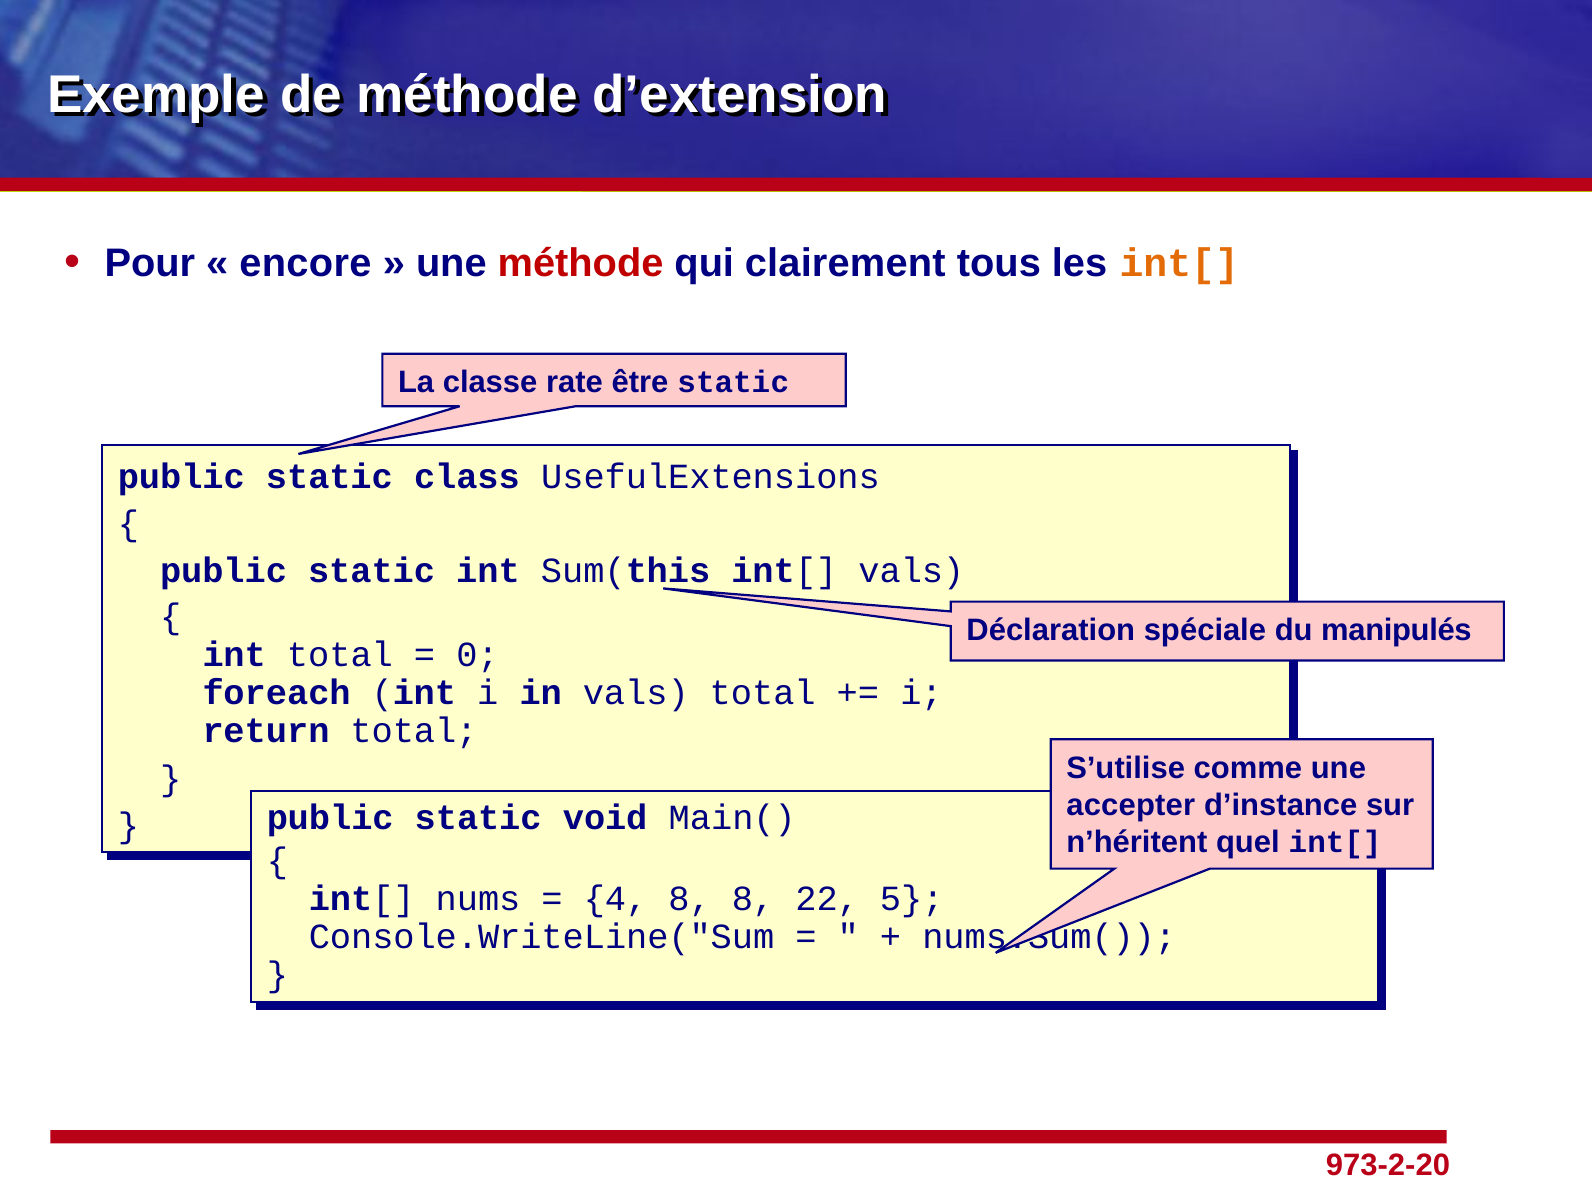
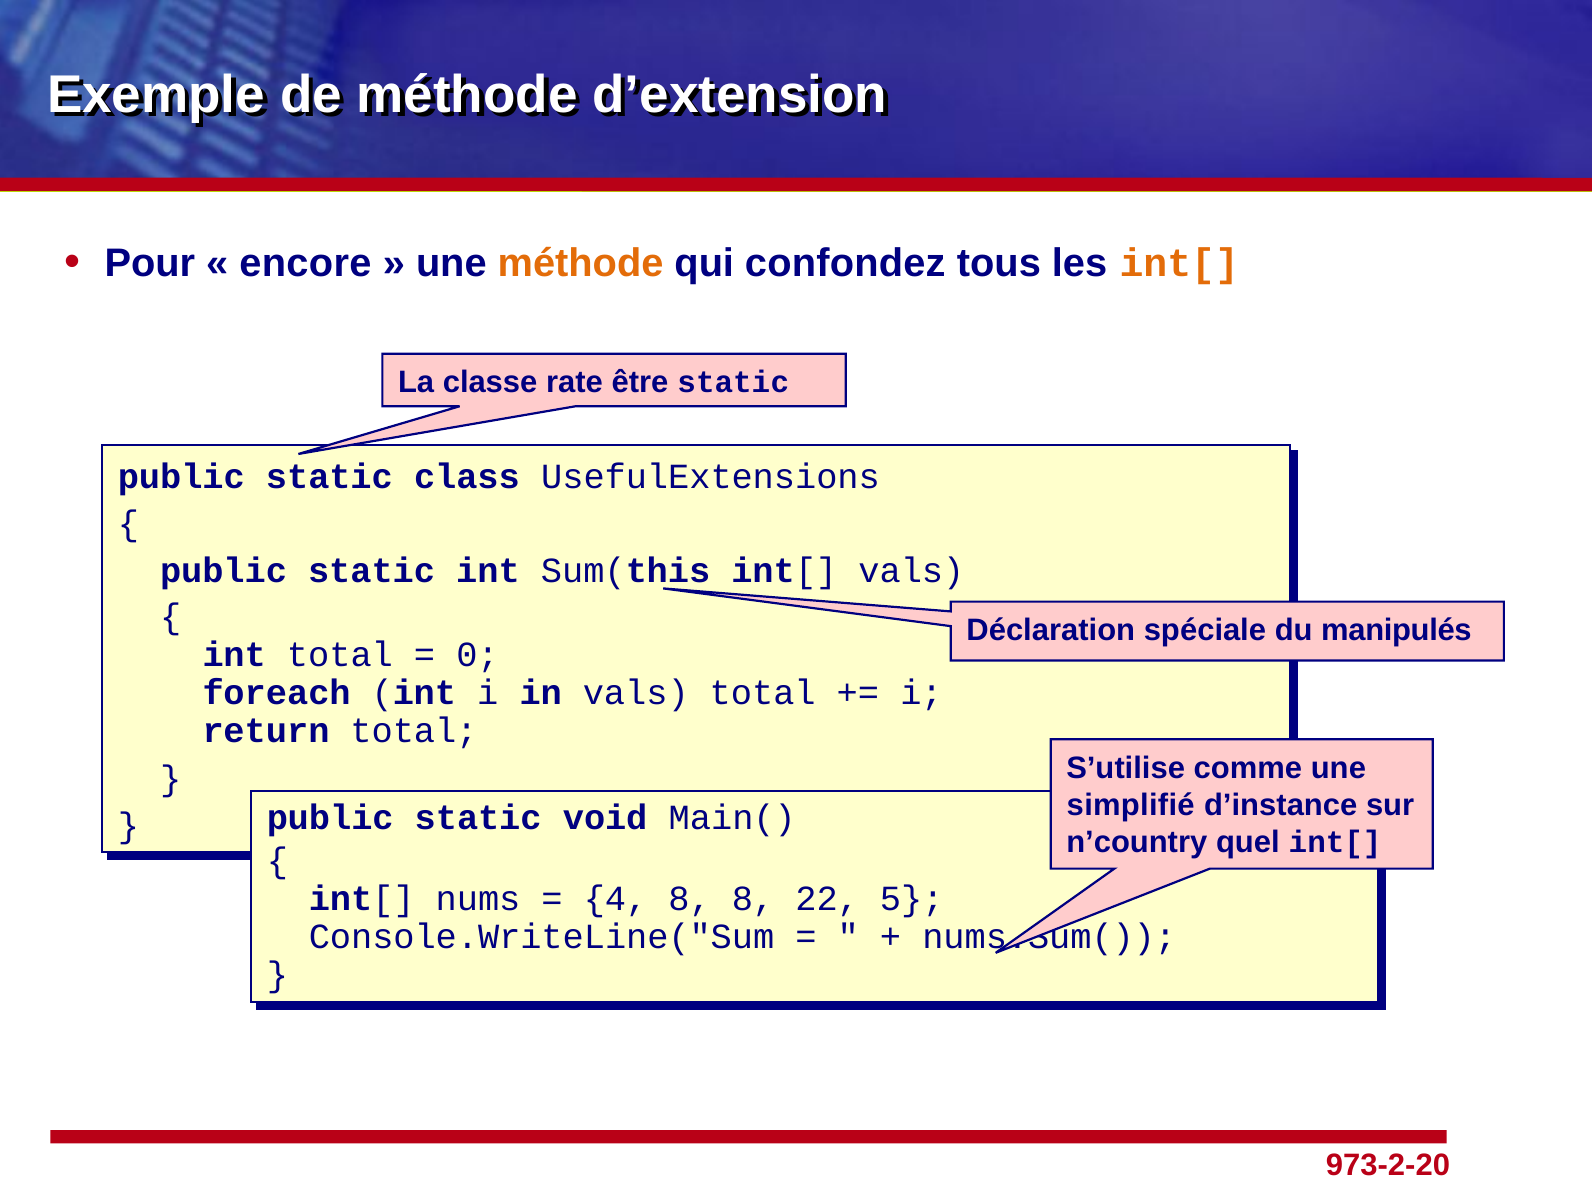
méthode at (581, 263) colour: red -> orange
clairement: clairement -> confondez
accepter: accepter -> simplifié
n’héritent: n’héritent -> n’country
